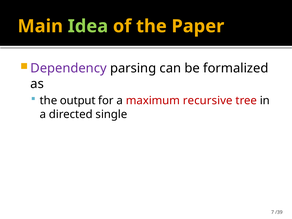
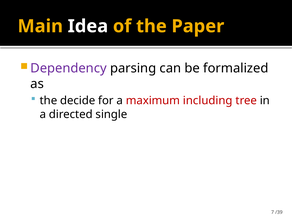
Idea colour: light green -> white
output: output -> decide
recursive: recursive -> including
